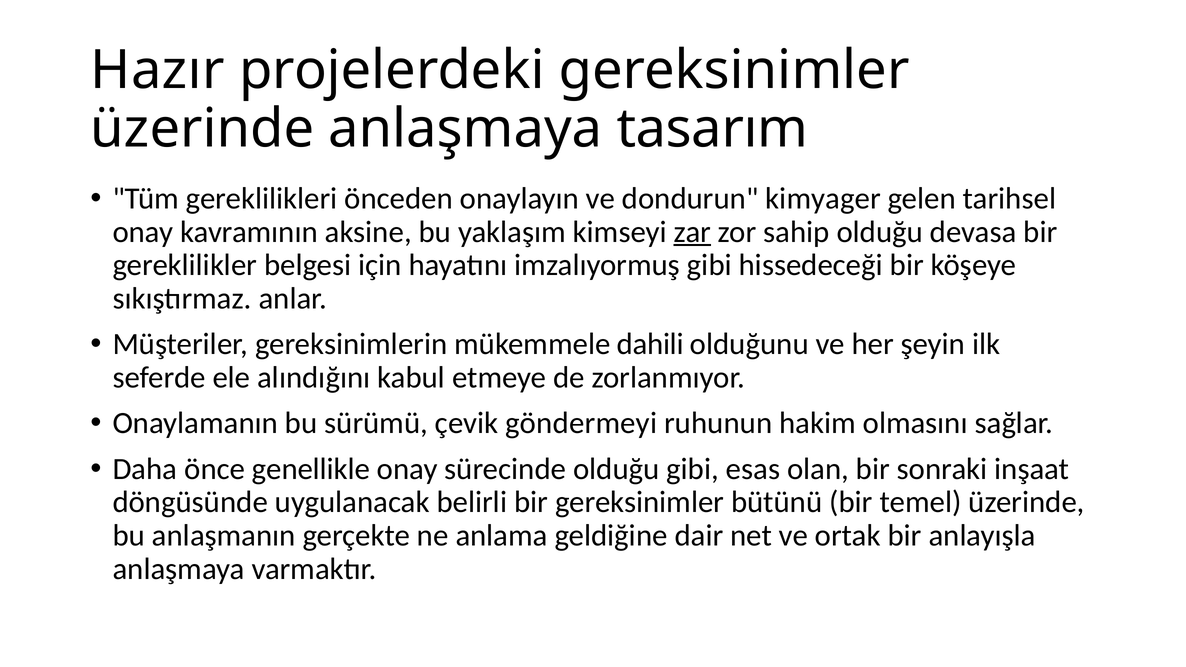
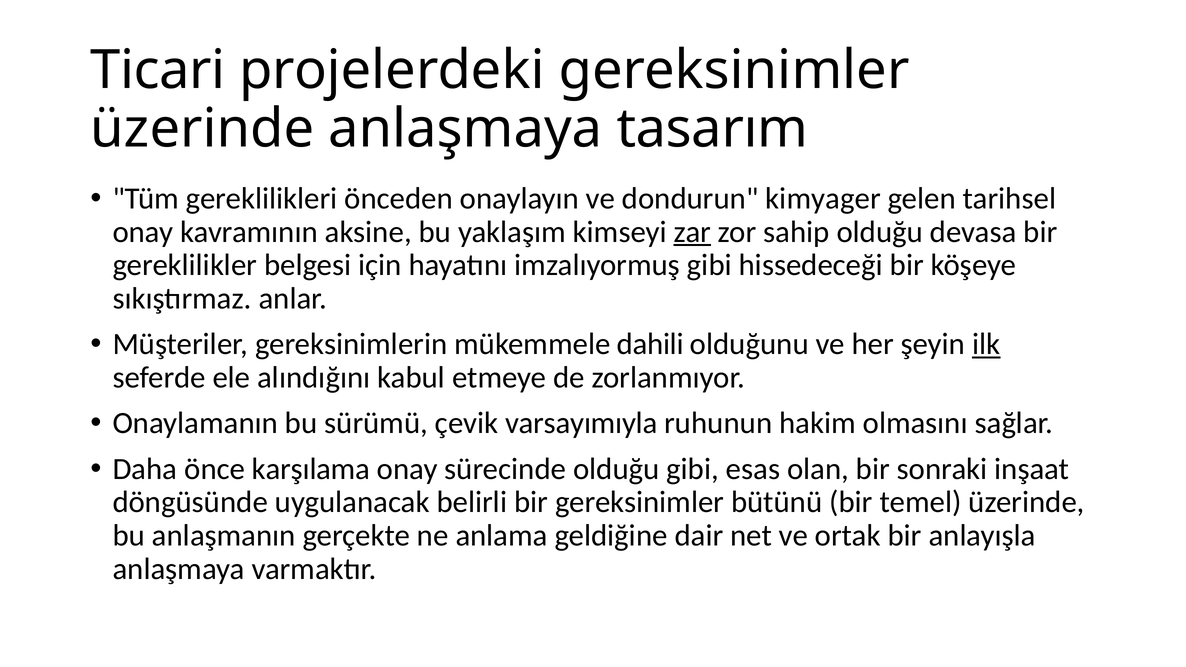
Hazır: Hazır -> Ticari
ilk underline: none -> present
göndermeyi: göndermeyi -> varsayımıyla
genellikle: genellikle -> karşılama
